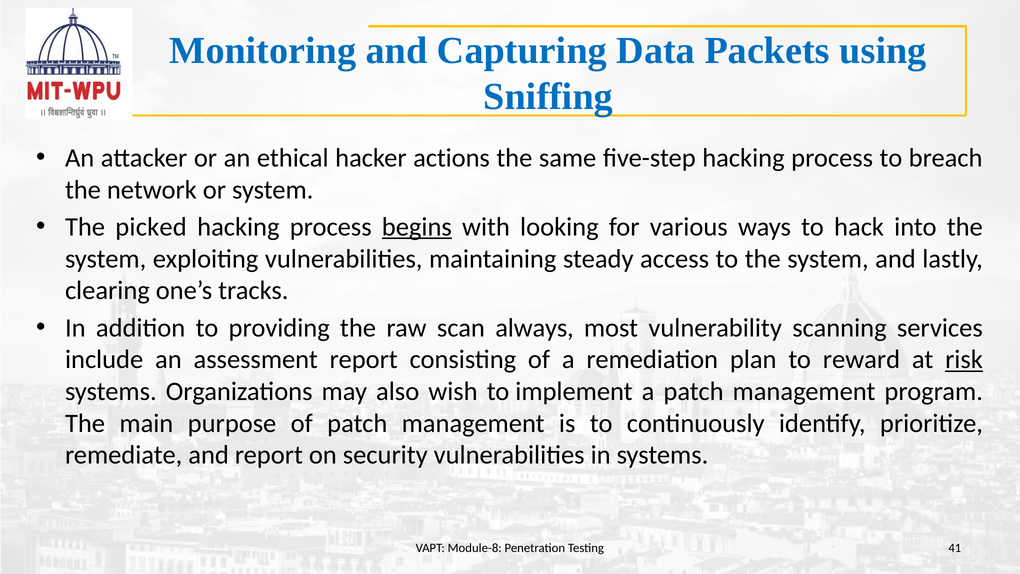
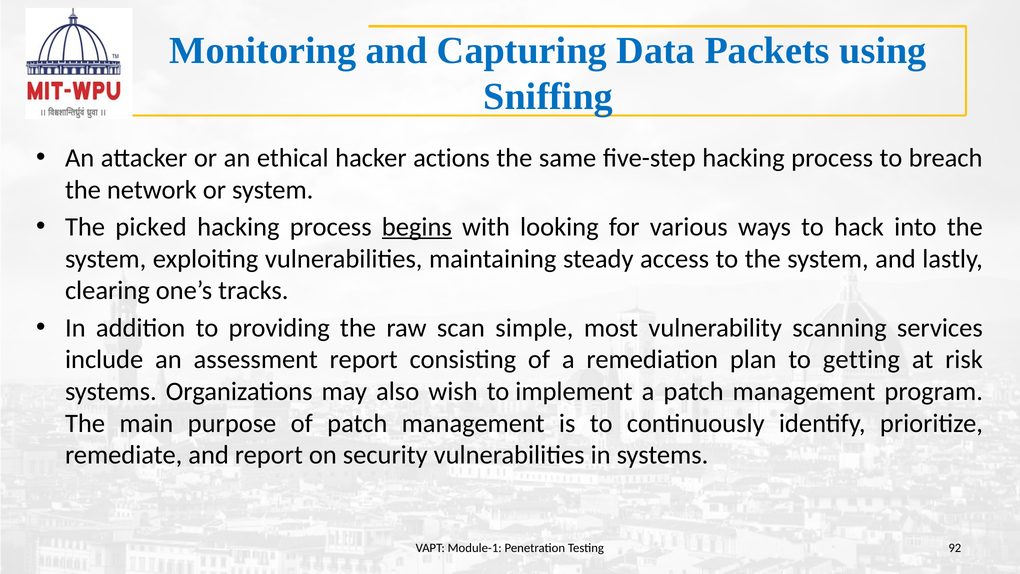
always: always -> simple
reward: reward -> getting
risk underline: present -> none
Module-8: Module-8 -> Module-1
41: 41 -> 92
